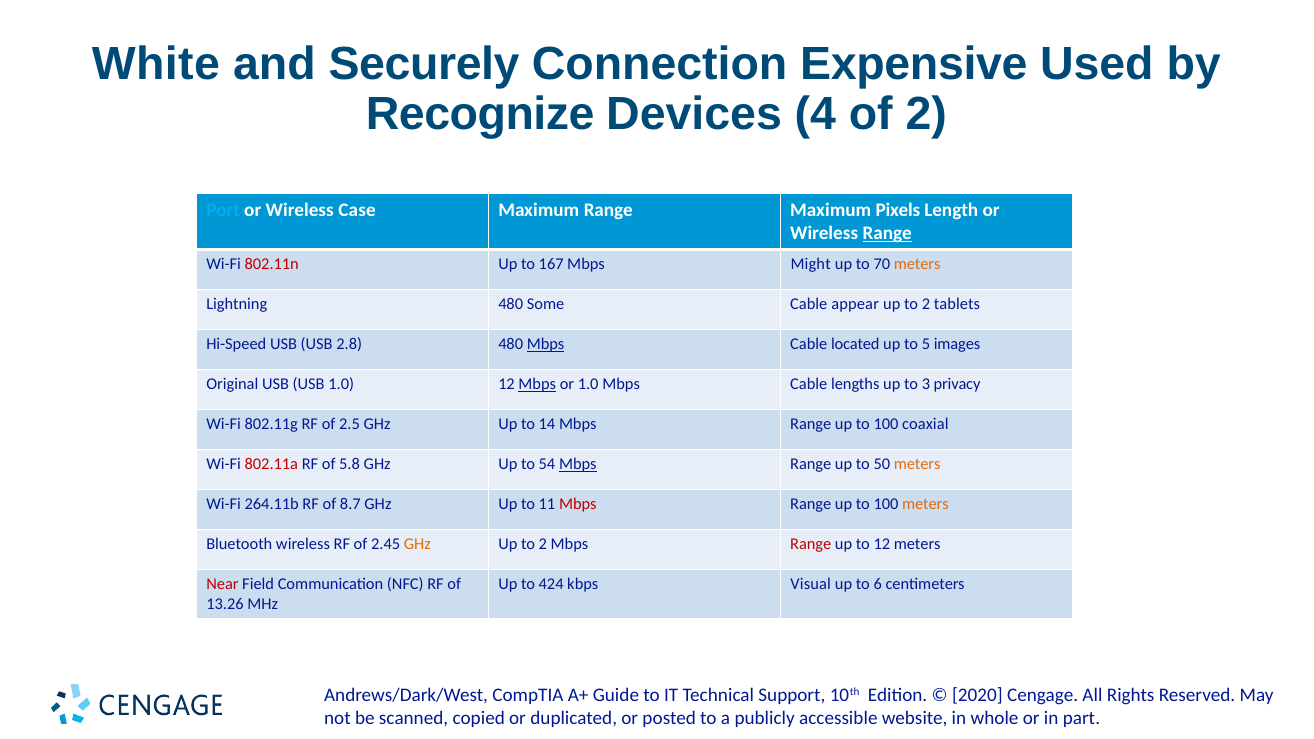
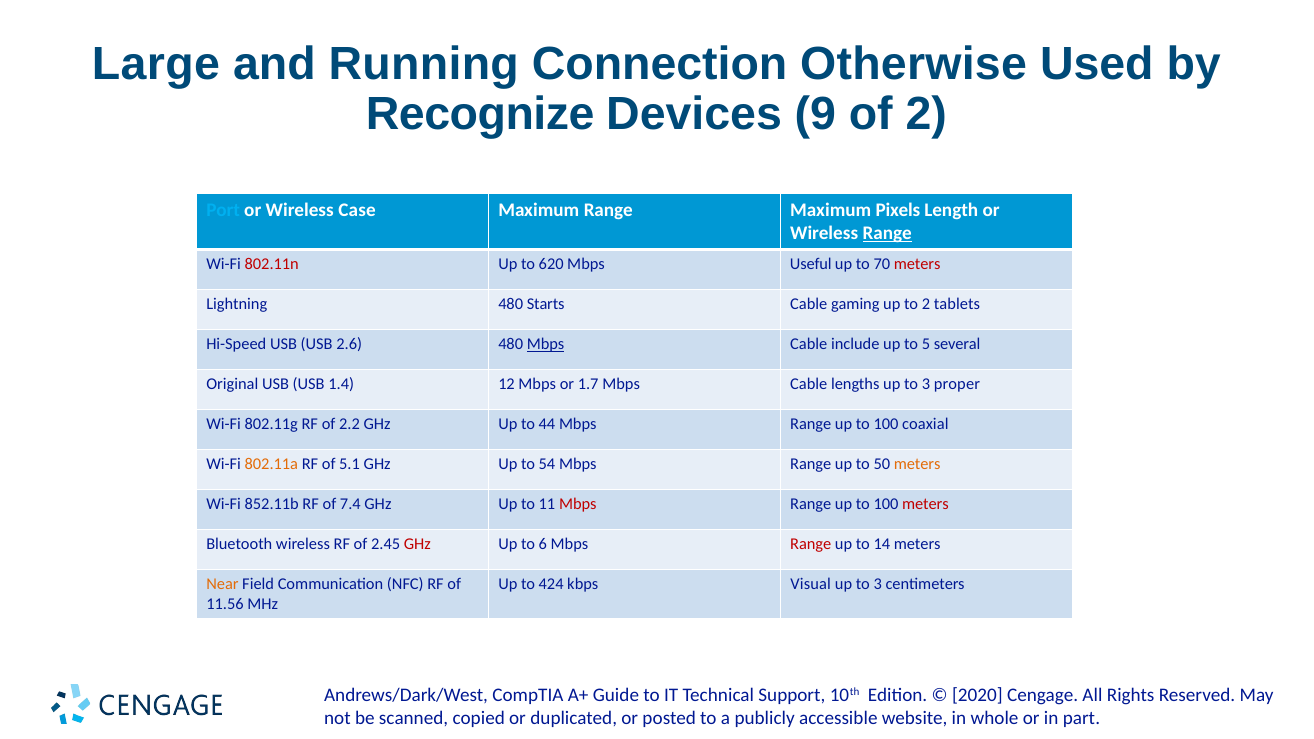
White: White -> Large
Securely: Securely -> Running
Expensive: Expensive -> Otherwise
4: 4 -> 9
167: 167 -> 620
Might: Might -> Useful
meters at (917, 265) colour: orange -> red
Some: Some -> Starts
appear: appear -> gaming
2.8: 2.8 -> 2.6
located: located -> include
images: images -> several
USB 1.0: 1.0 -> 1.4
Mbps at (537, 385) underline: present -> none
or 1.0: 1.0 -> 1.7
privacy: privacy -> proper
2.5: 2.5 -> 2.2
14: 14 -> 44
802.11a colour: red -> orange
5.8: 5.8 -> 5.1
Mbps at (578, 464) underline: present -> none
264.11b: 264.11b -> 852.11b
8.7: 8.7 -> 7.4
meters at (925, 504) colour: orange -> red
GHz at (417, 544) colour: orange -> red
2 at (543, 544): 2 -> 6
to 12: 12 -> 14
Near colour: red -> orange
6 at (878, 584): 6 -> 3
13.26: 13.26 -> 11.56
